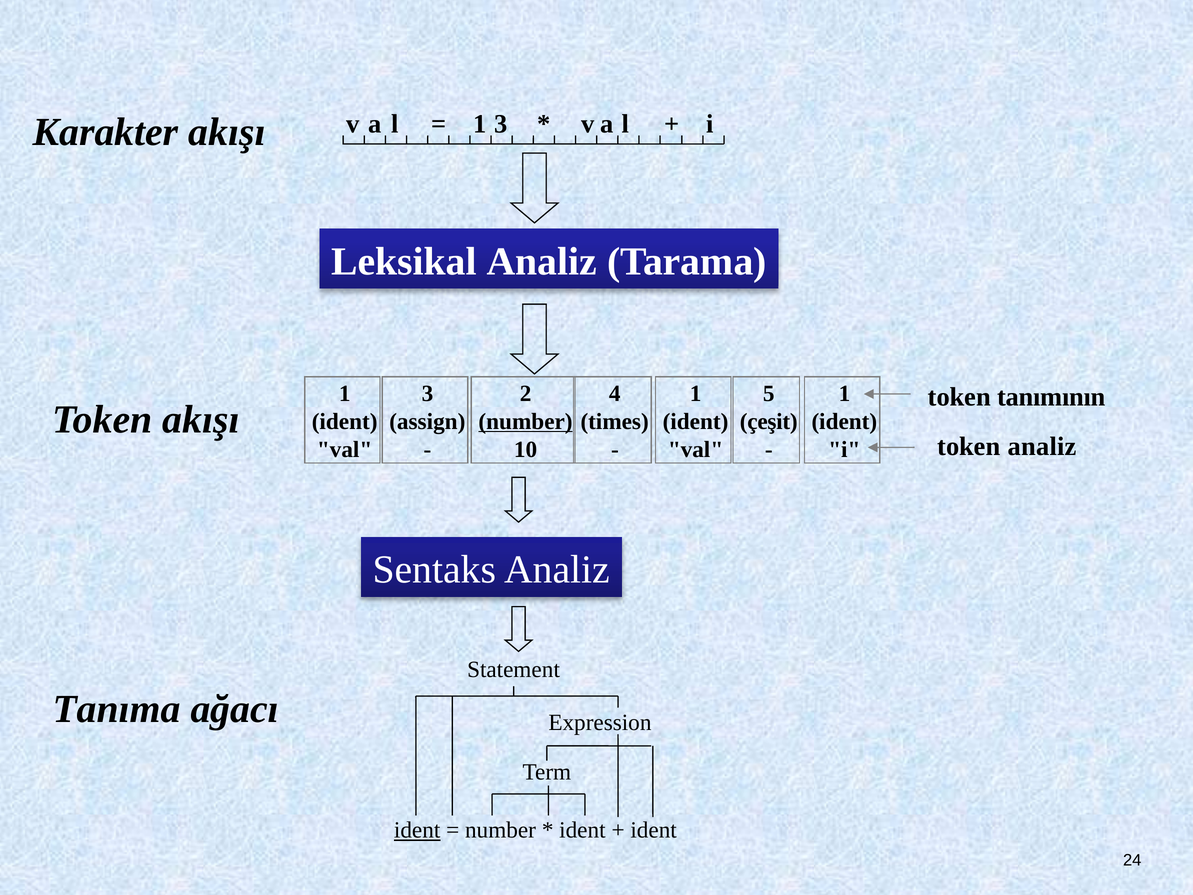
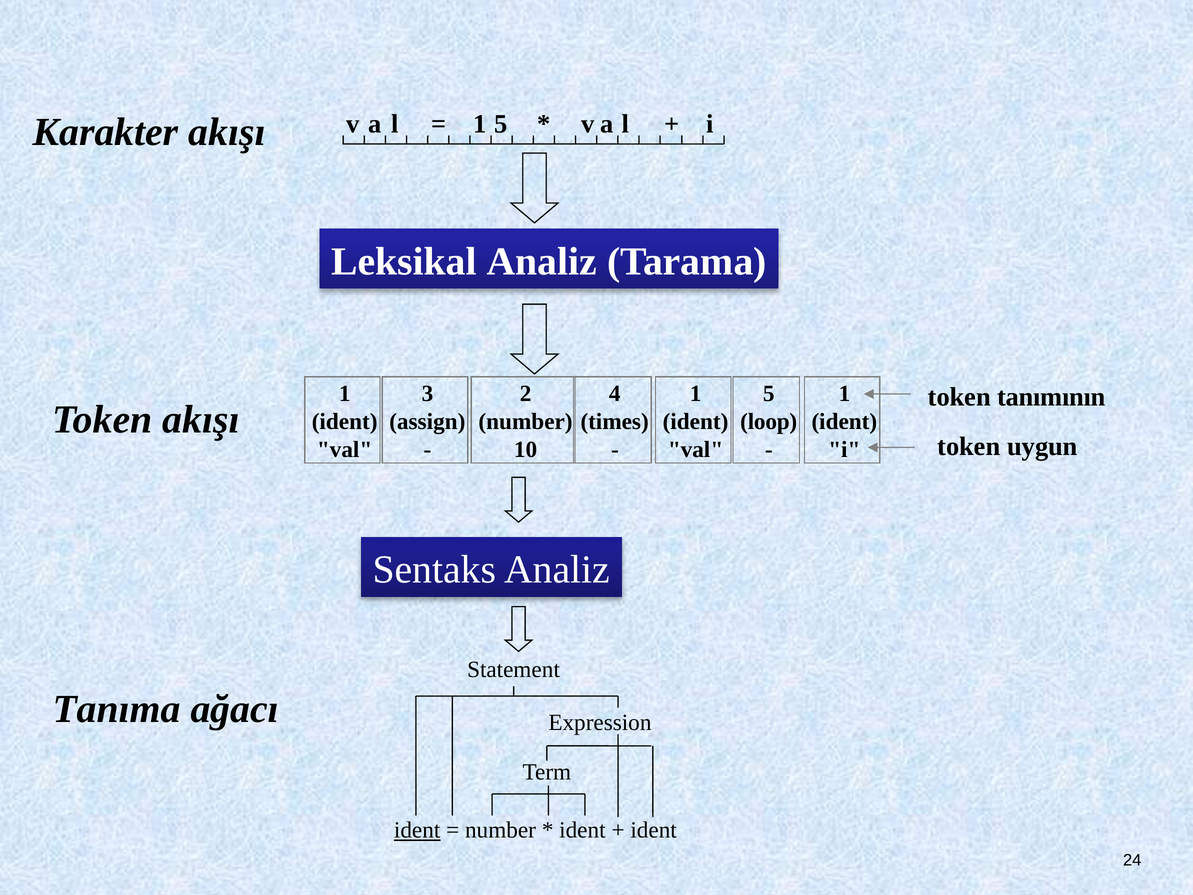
3 at (501, 124): 3 -> 5
number at (526, 421) underline: present -> none
çeşit: çeşit -> loop
token analiz: analiz -> uygun
